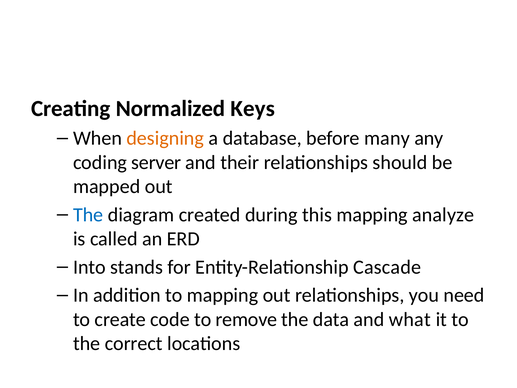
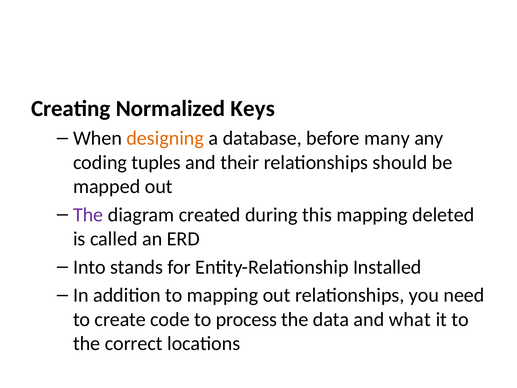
server: server -> tuples
The at (88, 215) colour: blue -> purple
analyze: analyze -> deleted
Cascade: Cascade -> Installed
remove: remove -> process
